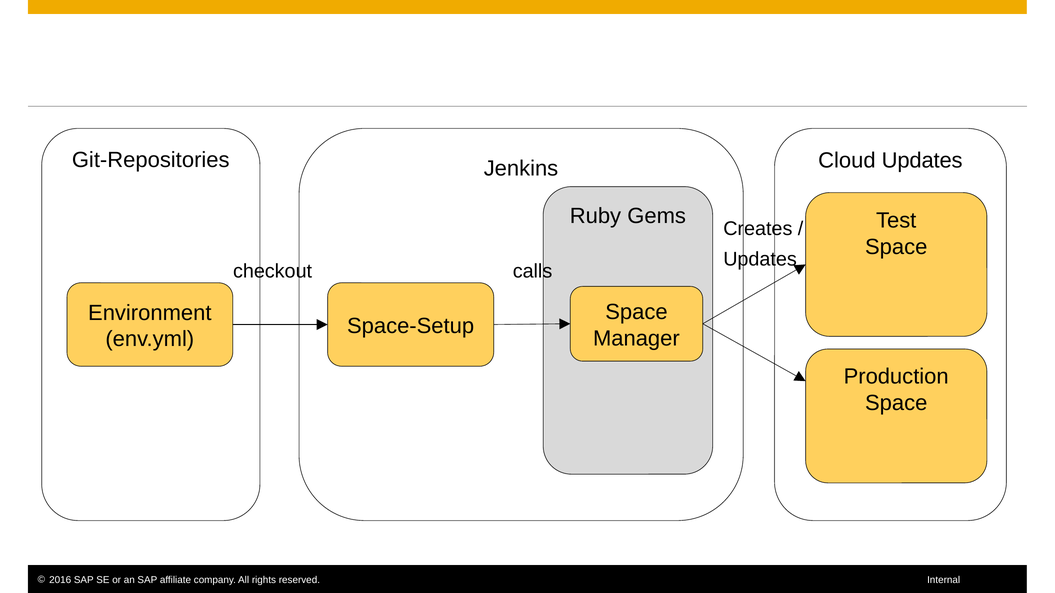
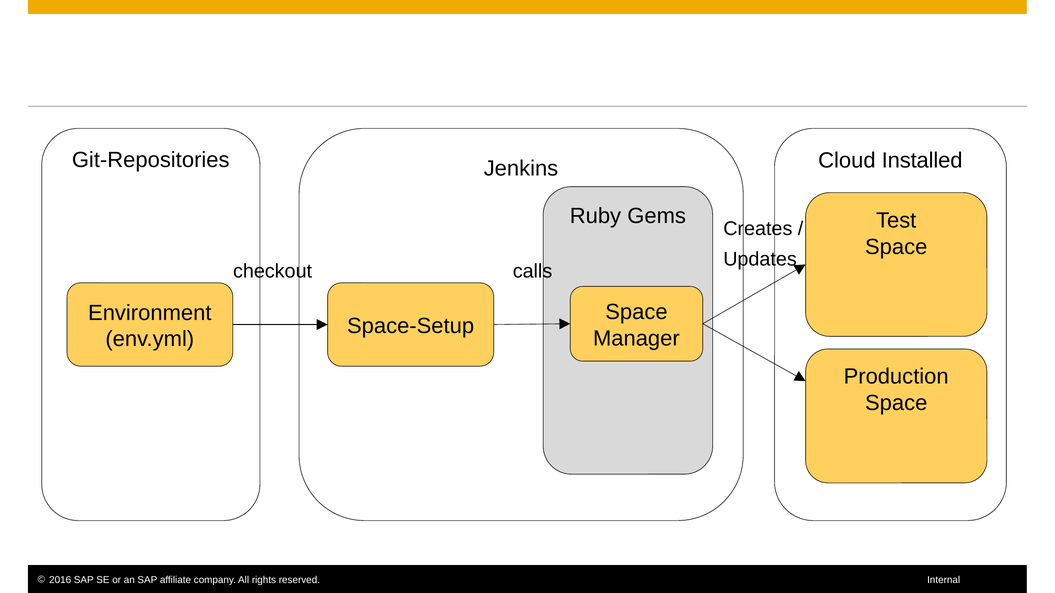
Cloud Updates: Updates -> Installed
